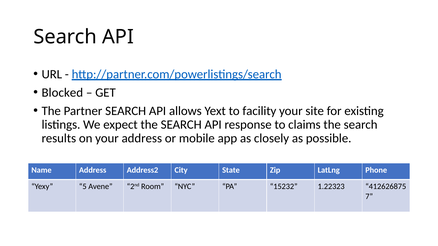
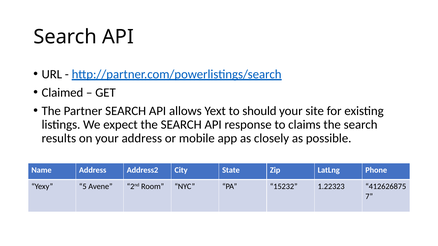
Blocked: Blocked -> Claimed
facility: facility -> should
